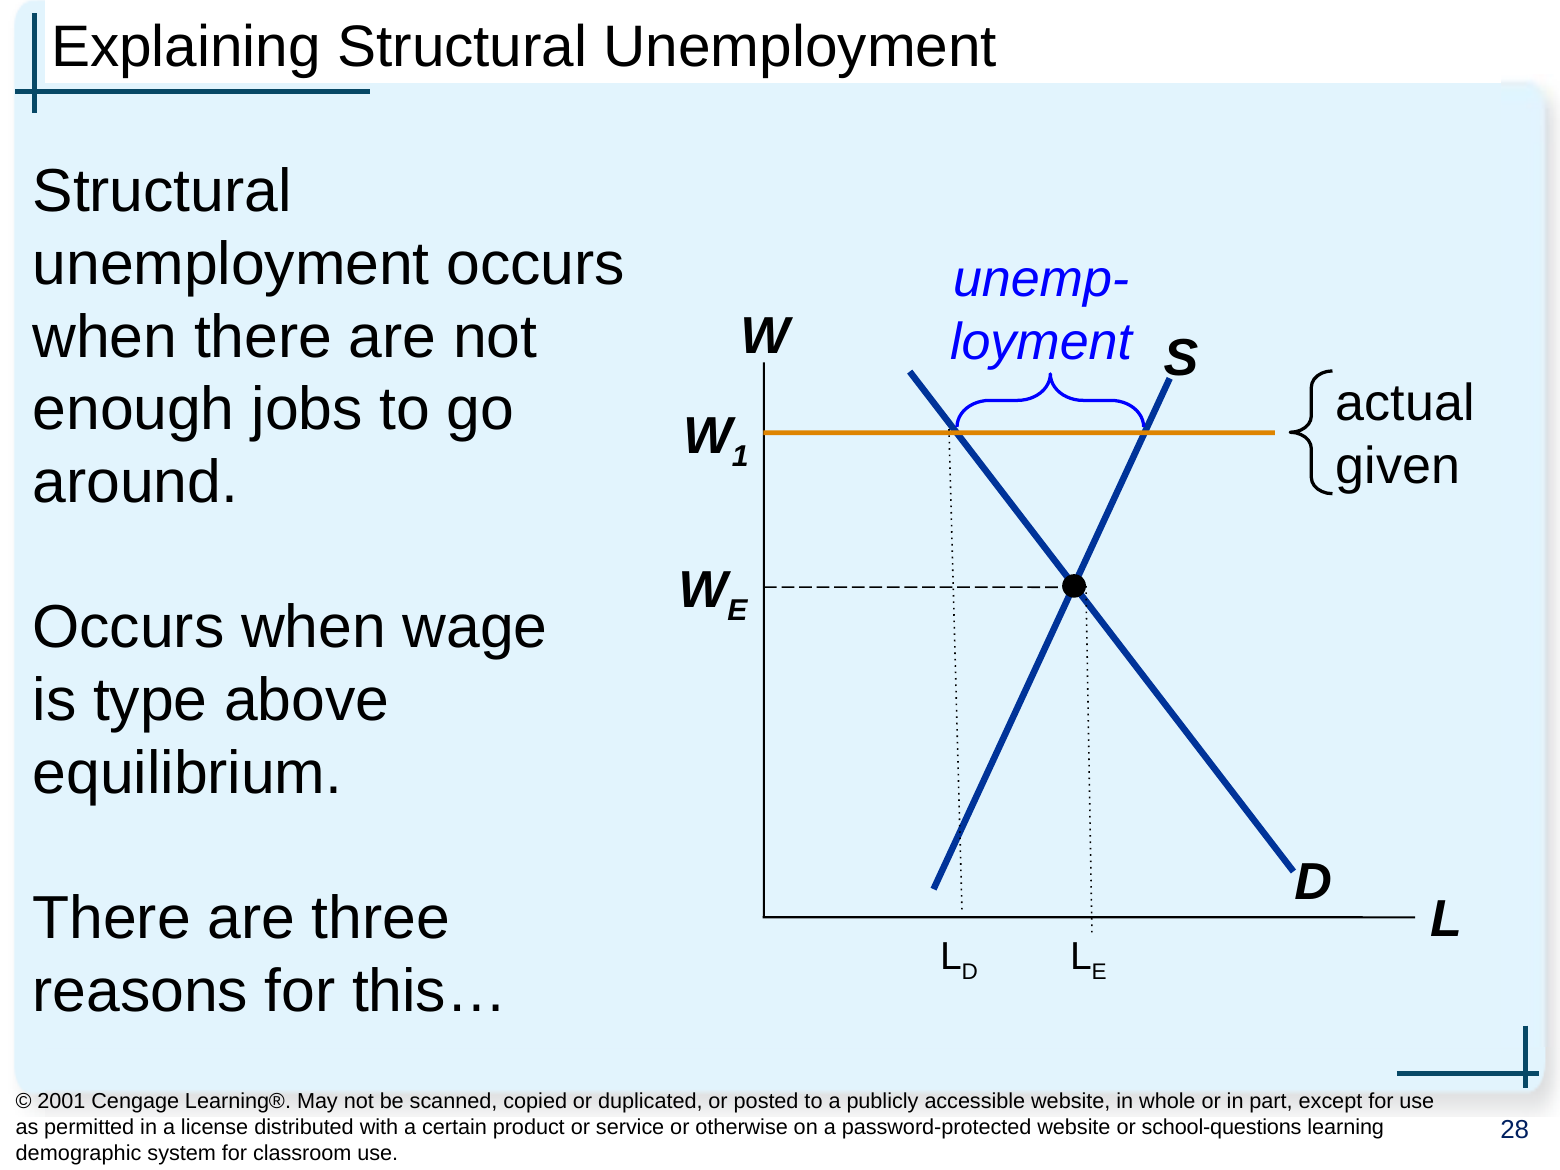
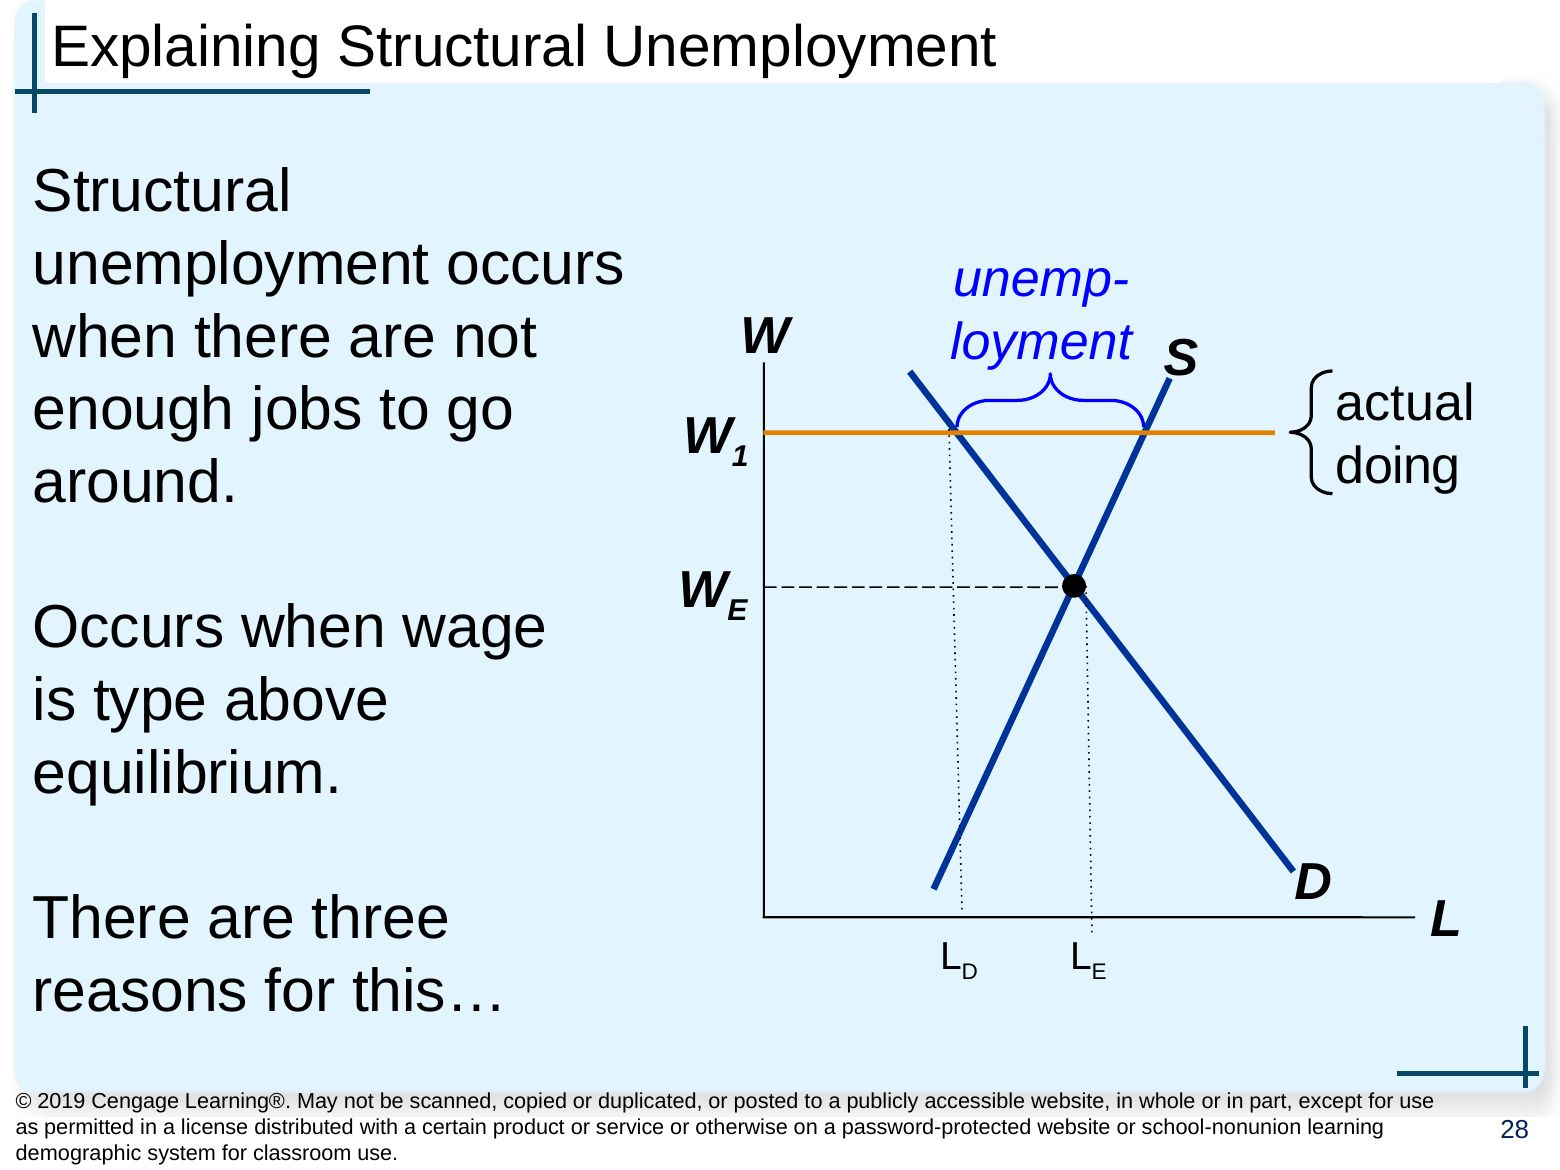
given: given -> doing
2001: 2001 -> 2019
school-questions: school-questions -> school-nonunion
